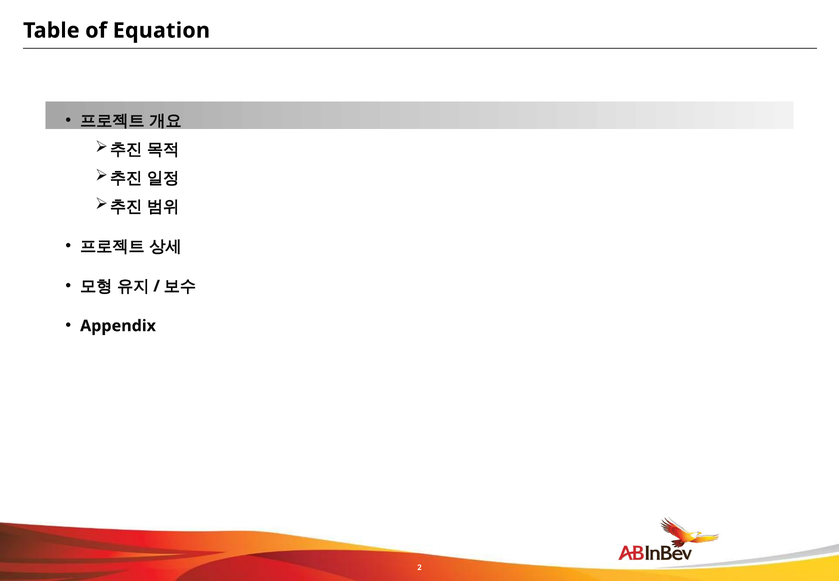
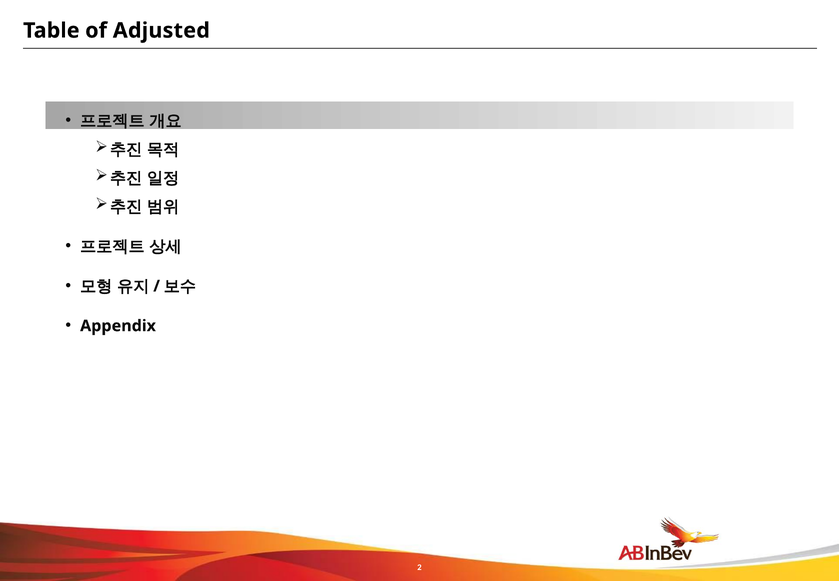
Equation: Equation -> Adjusted
